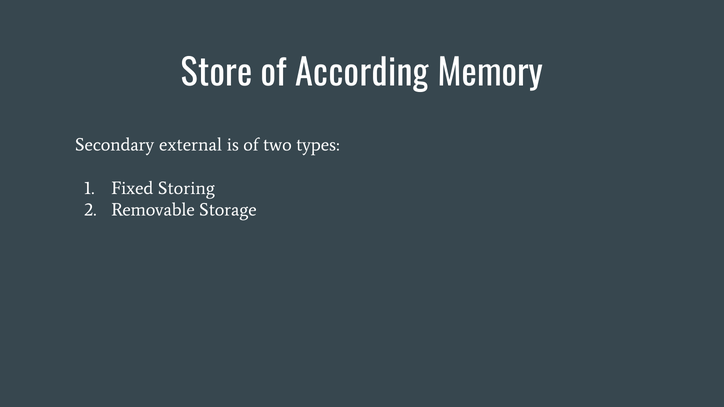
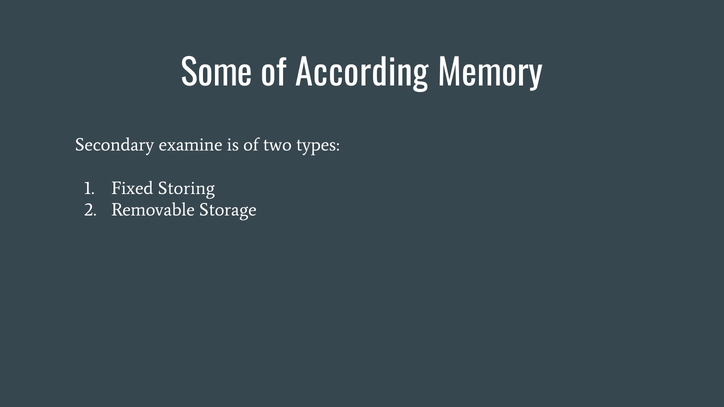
Store: Store -> Some
external: external -> examine
